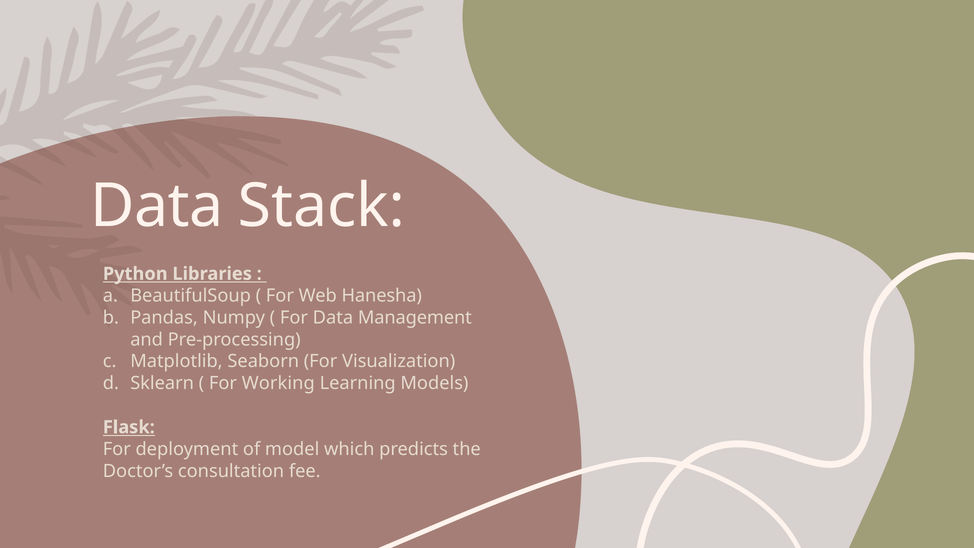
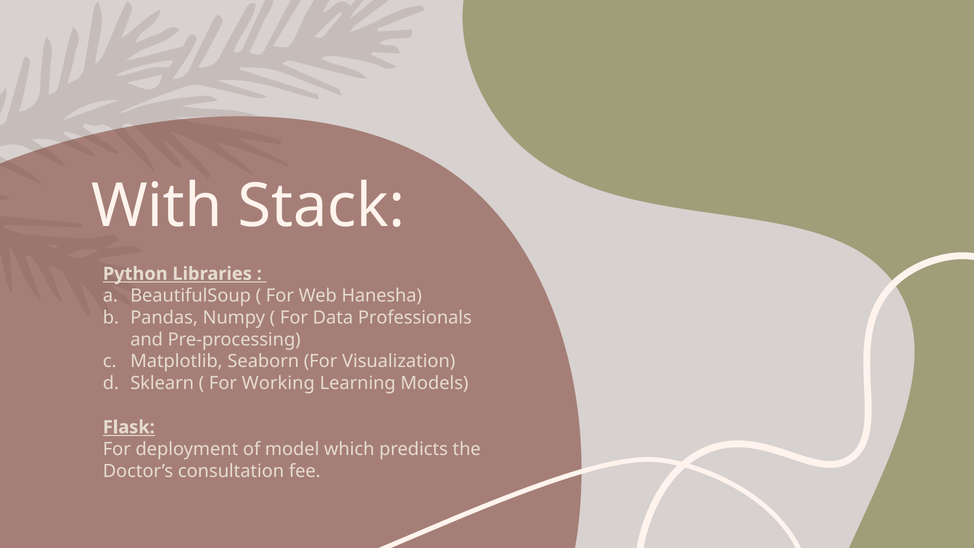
Data at (157, 206): Data -> With
Management: Management -> Professionals
